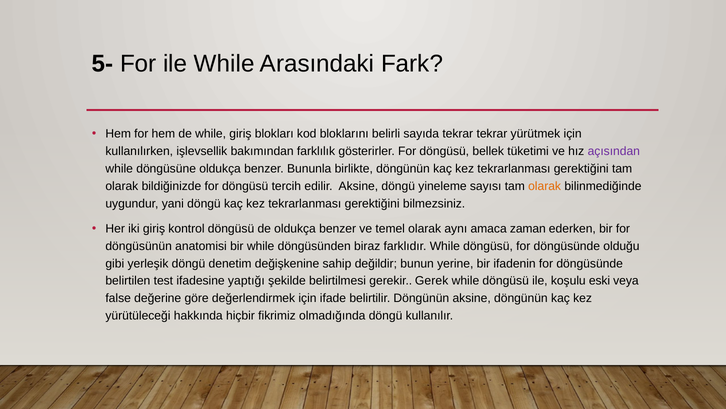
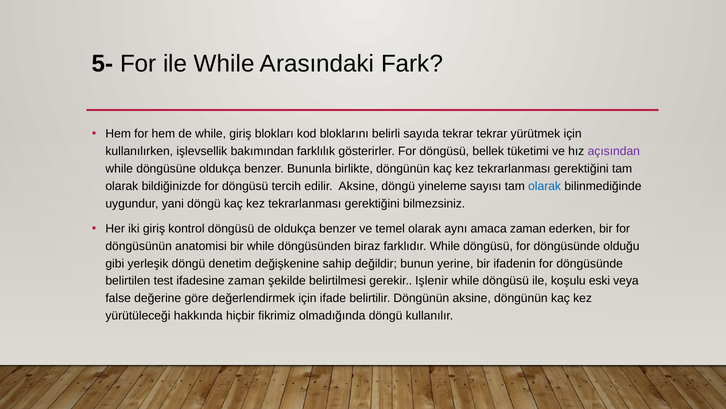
olarak at (545, 186) colour: orange -> blue
ifadesine yaptığı: yaptığı -> zaman
Gerek: Gerek -> Işlenir
